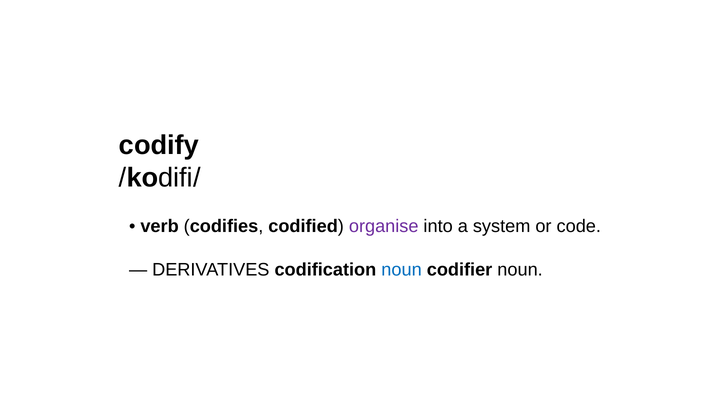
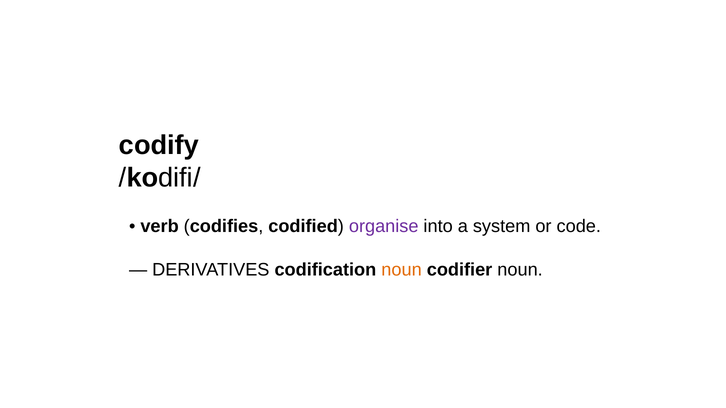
noun at (402, 270) colour: blue -> orange
